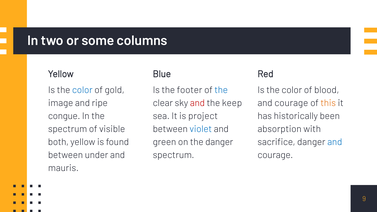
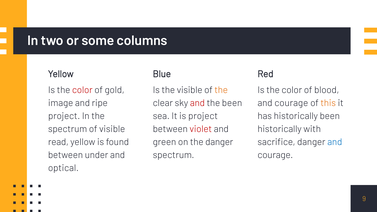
color at (82, 90) colour: blue -> red
the footer: footer -> visible
the at (221, 90) colour: blue -> orange
the keep: keep -> been
congue at (64, 116): congue -> project
violet colour: blue -> red
absorption at (280, 129): absorption -> historically
both: both -> read
mauris: mauris -> optical
